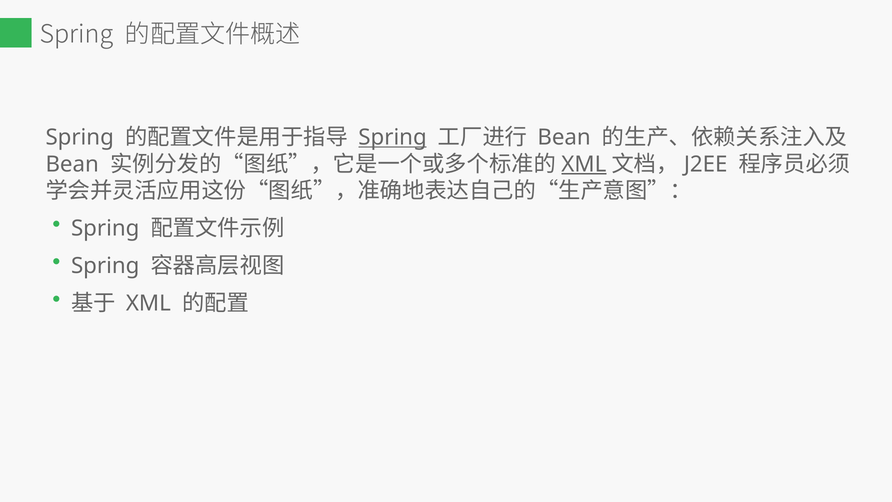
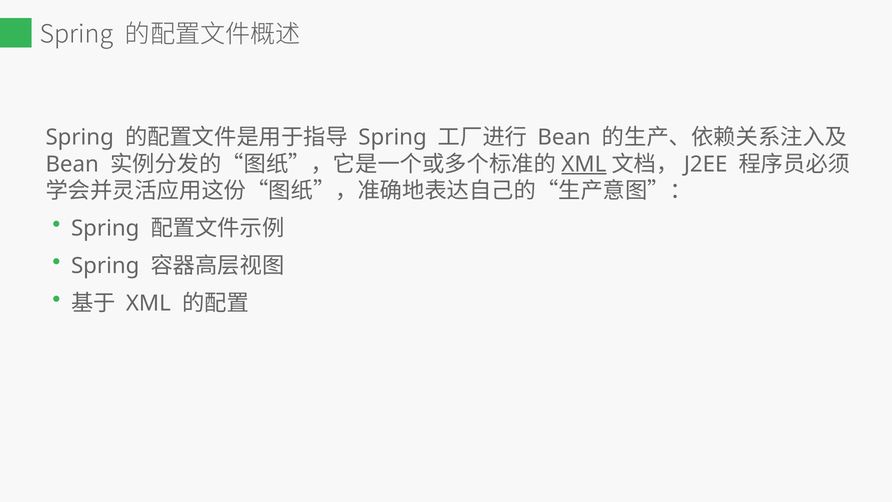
Spring at (393, 137) underline: present -> none
